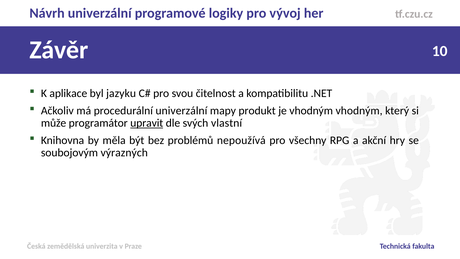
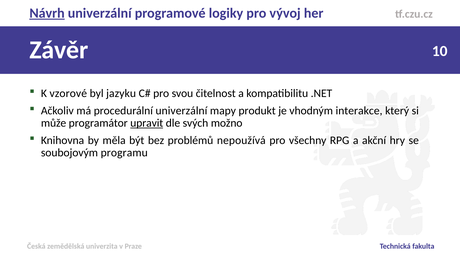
Návrh underline: none -> present
aplikace: aplikace -> vzorové
vhodným vhodným: vhodným -> interakce
vlastní: vlastní -> možno
výrazných: výrazných -> programu
